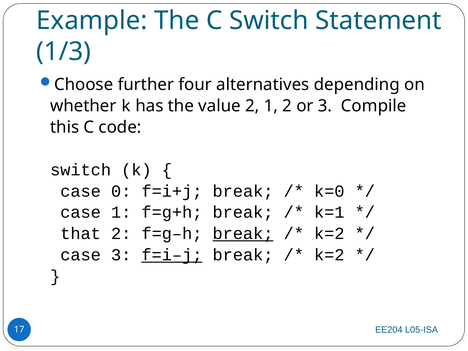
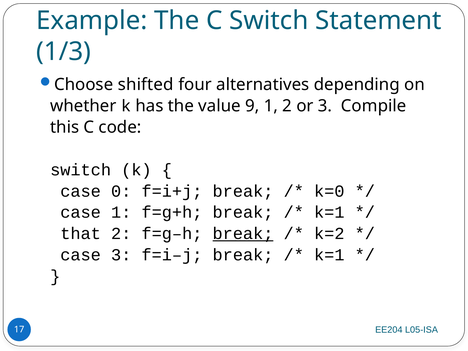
further: further -> shifted
value 2: 2 -> 9
f=i–j underline: present -> none
k=2 at (329, 255): k=2 -> k=1
